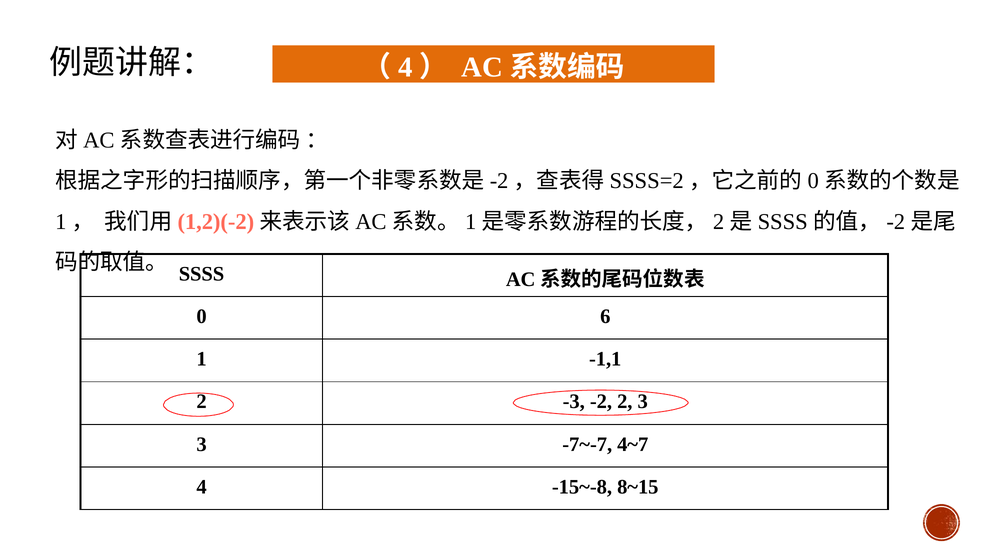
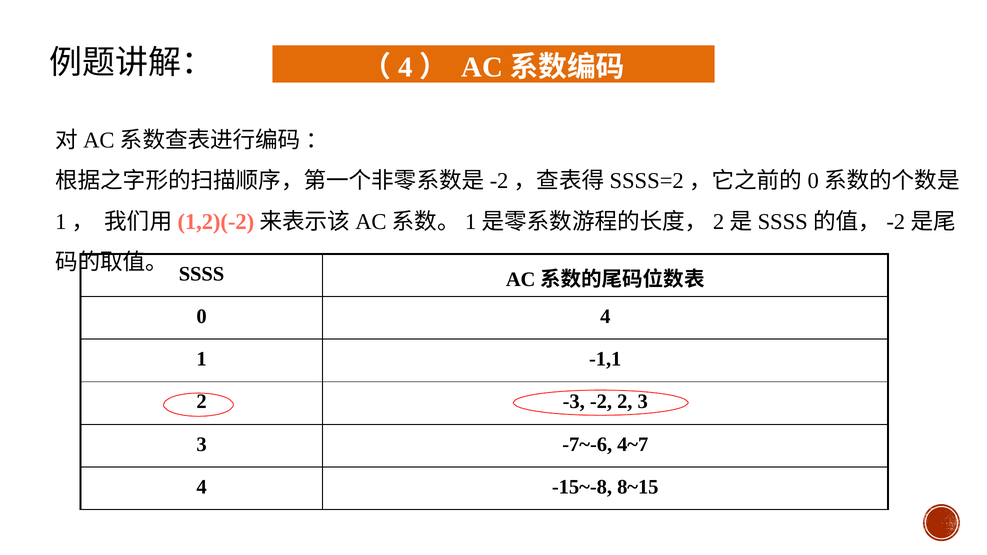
0 6: 6 -> 4
-7~-7: -7~-7 -> -7~-6
